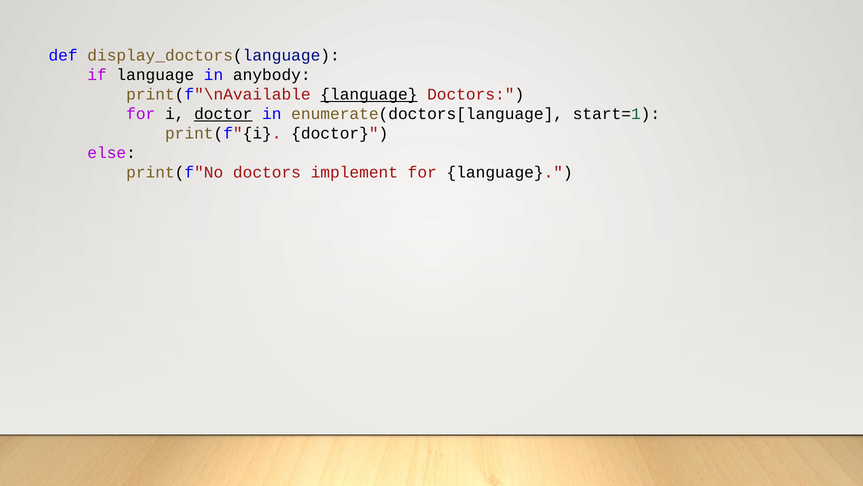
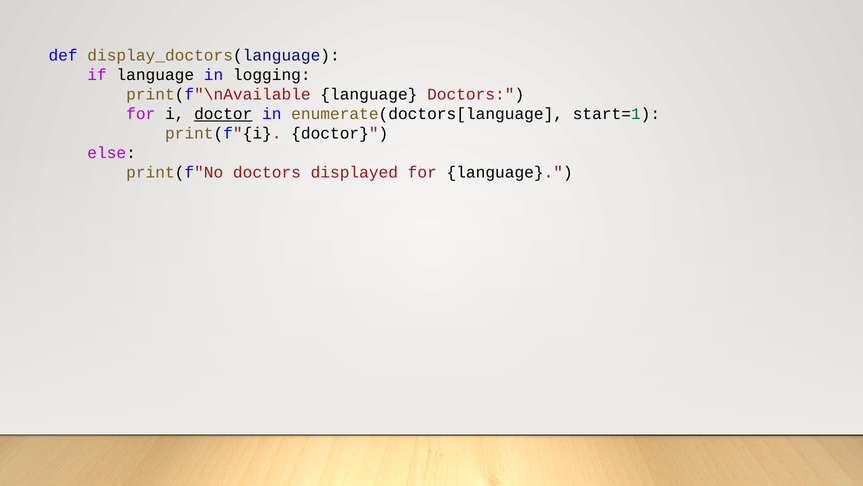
anybody: anybody -> logging
language at (369, 94) underline: present -> none
implement: implement -> displayed
